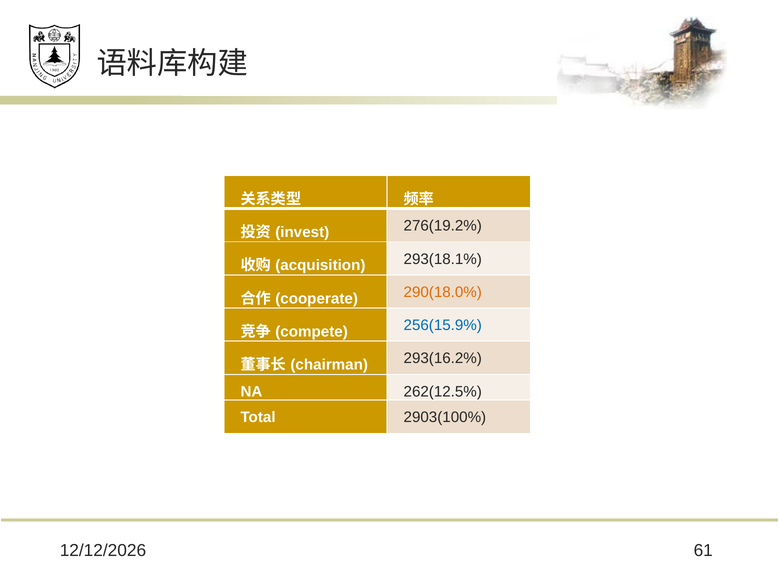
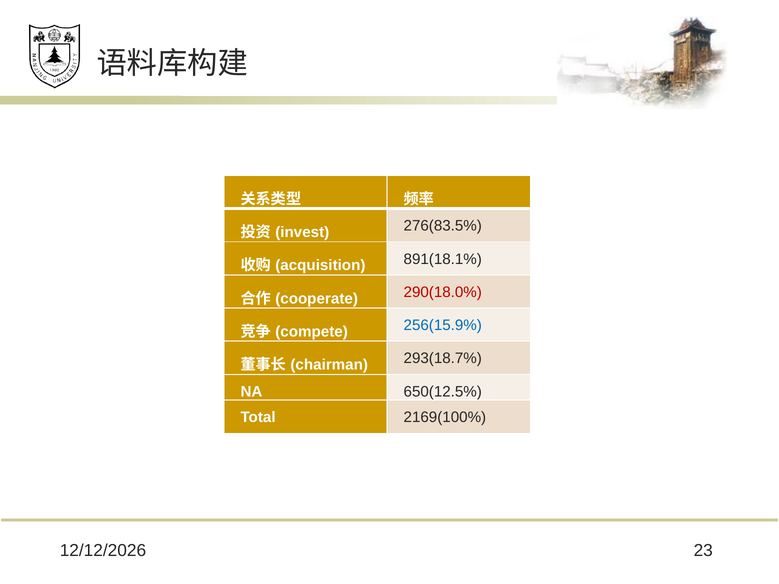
276(19.2%: 276(19.2% -> 276(83.5%
293(18.1%: 293(18.1% -> 891(18.1%
290(18.0% colour: orange -> red
293(16.2%: 293(16.2% -> 293(18.7%
262(12.5%: 262(12.5% -> 650(12.5%
2903(100%: 2903(100% -> 2169(100%
61: 61 -> 23
